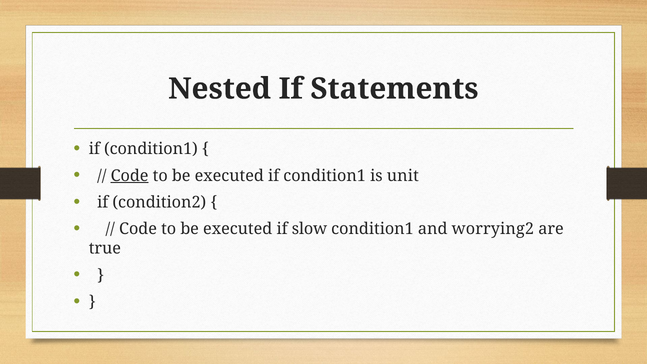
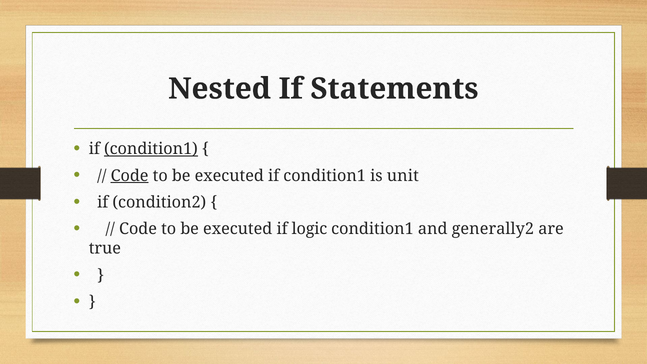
condition1 at (151, 149) underline: none -> present
slow: slow -> logic
worrying2: worrying2 -> generally2
